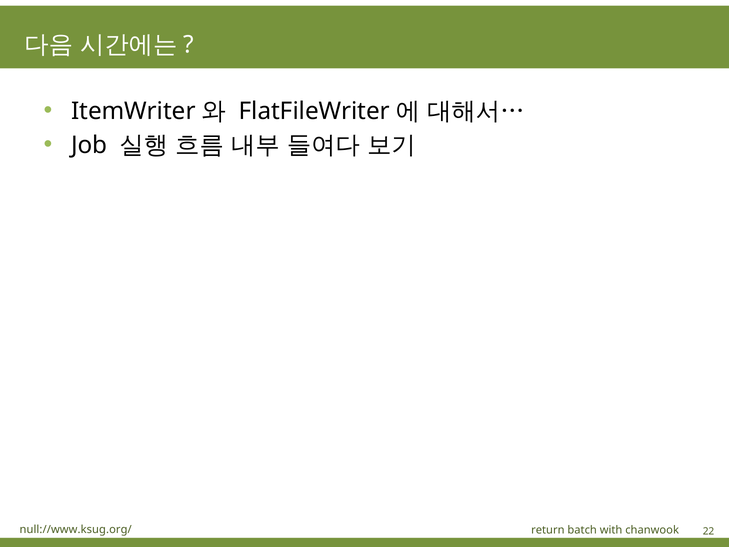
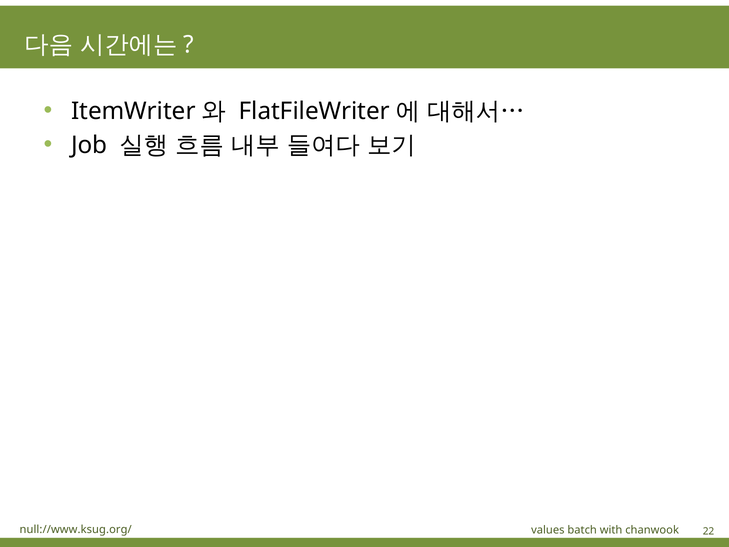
return: return -> values
